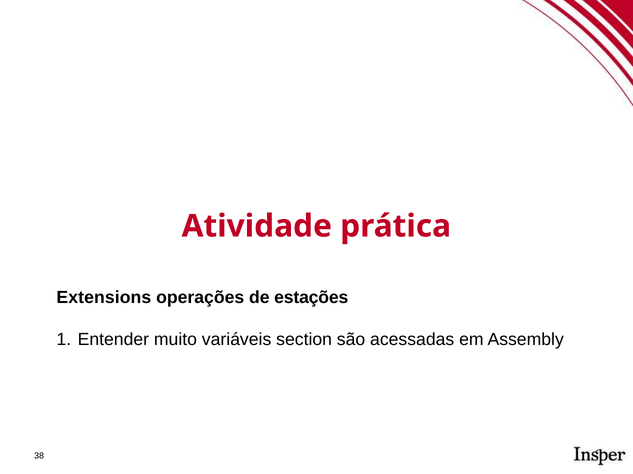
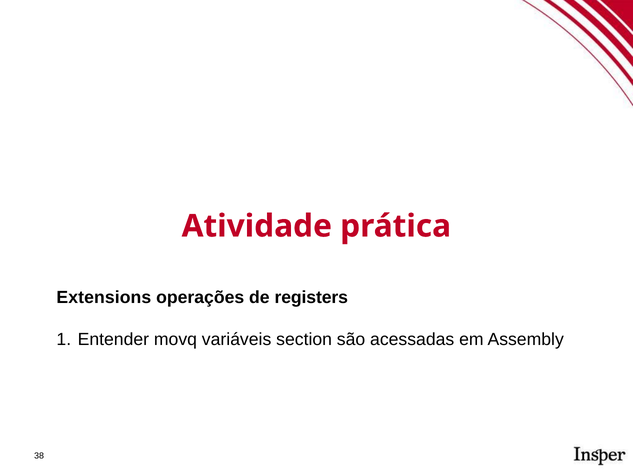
estações: estações -> registers
muito: muito -> movq
